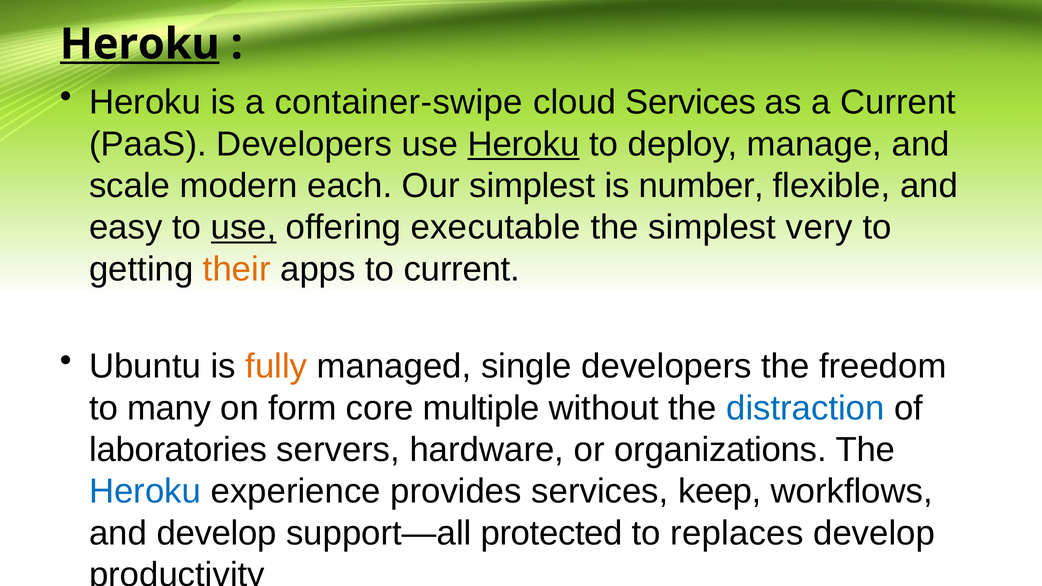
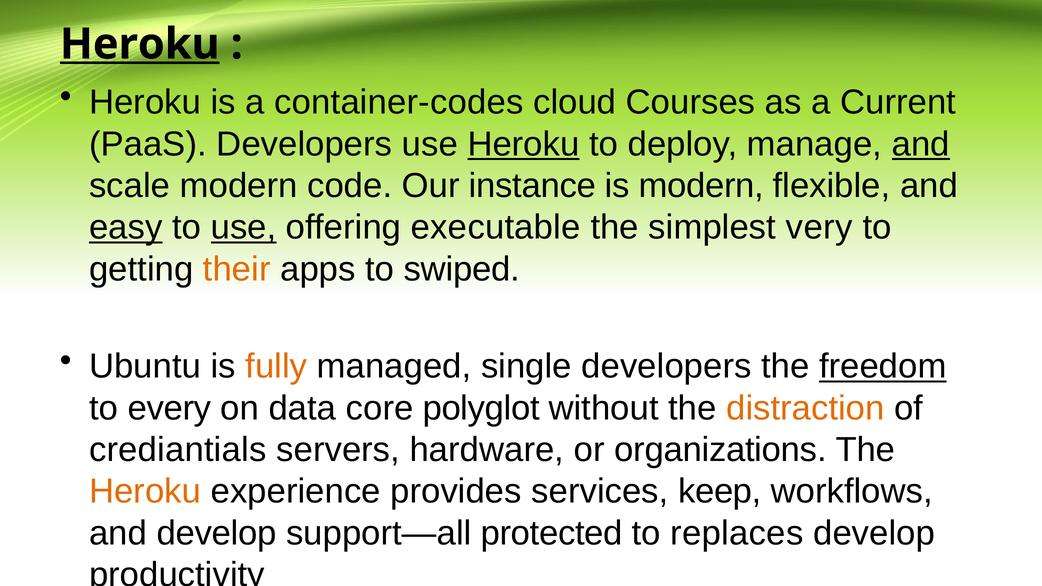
container-swipe: container-swipe -> container-codes
cloud Services: Services -> Courses
and at (921, 144) underline: none -> present
each: each -> code
Our simplest: simplest -> instance
is number: number -> modern
easy underline: none -> present
to current: current -> swiped
freedom underline: none -> present
many: many -> every
form: form -> data
multiple: multiple -> polyglot
distraction colour: blue -> orange
laboratories: laboratories -> crediantials
Heroku at (145, 492) colour: blue -> orange
